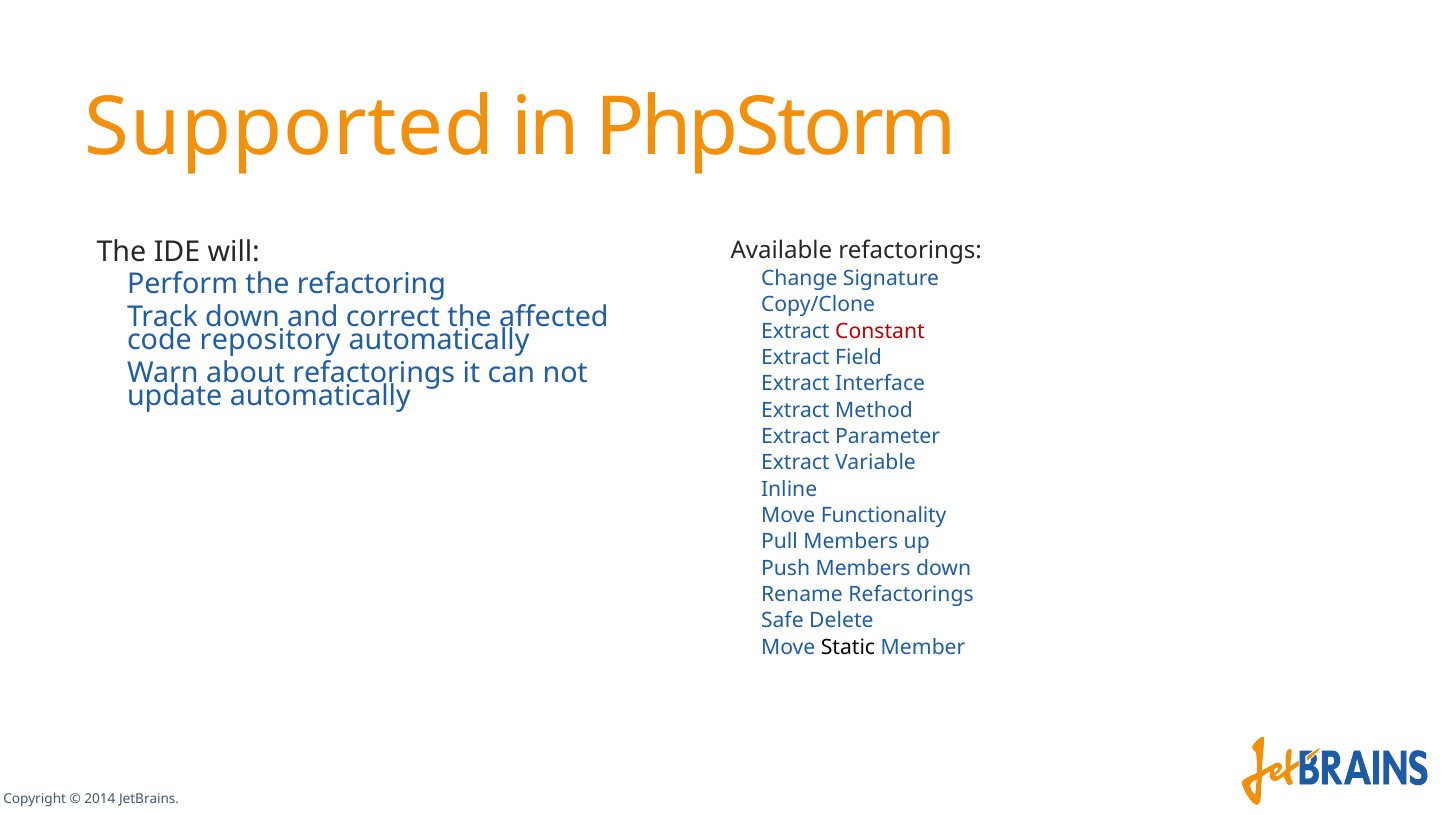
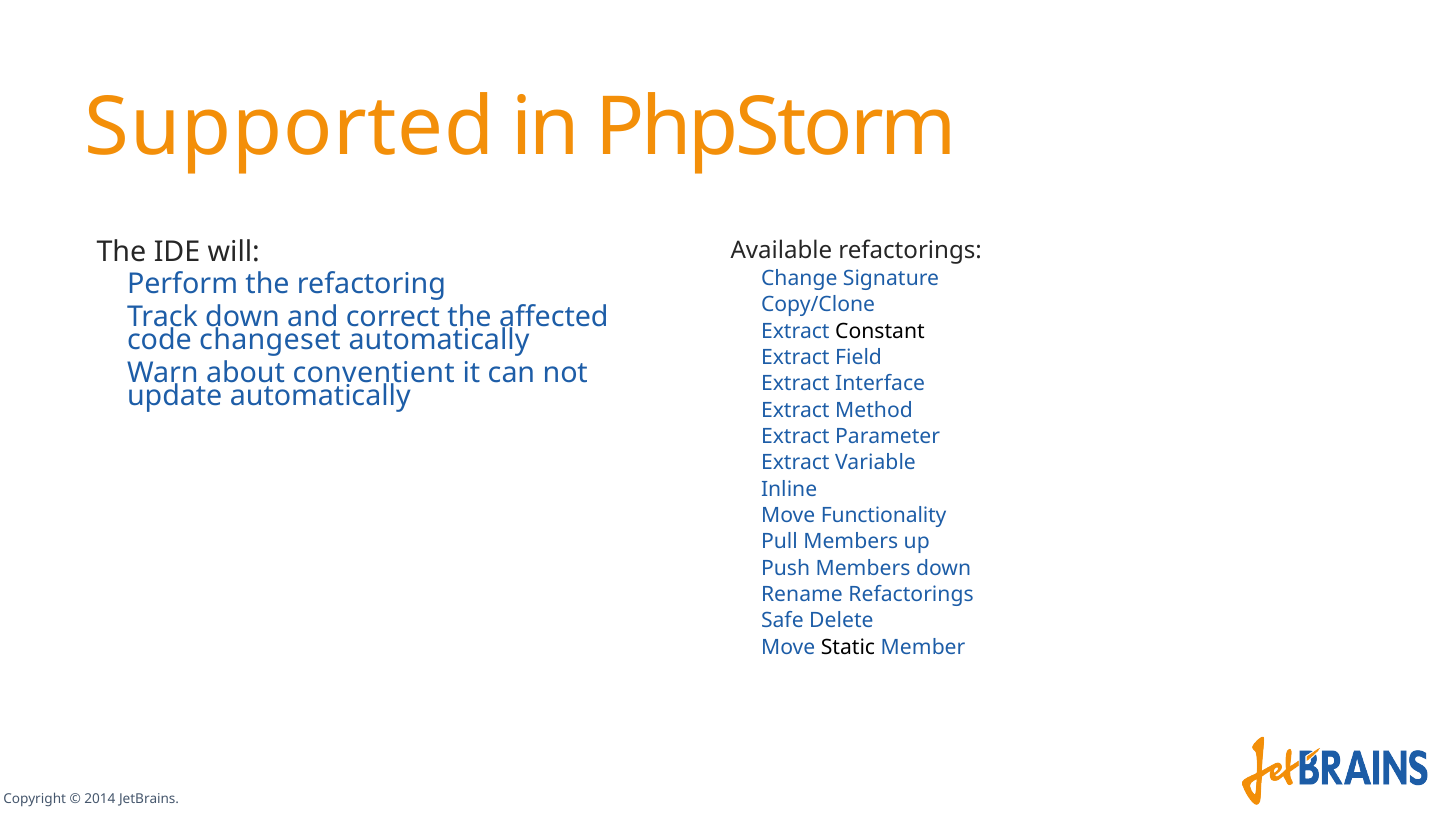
Constant colour: red -> black
repository: repository -> changeset
about refactorings: refactorings -> conventient
